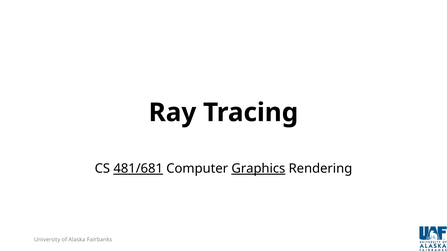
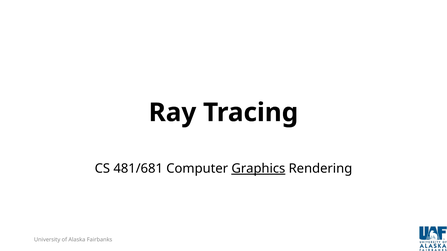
481/681 underline: present -> none
